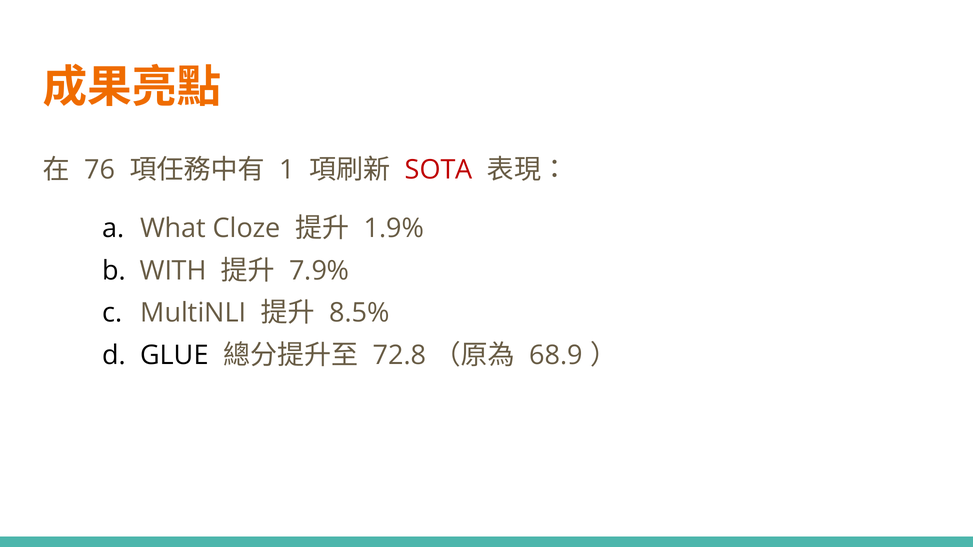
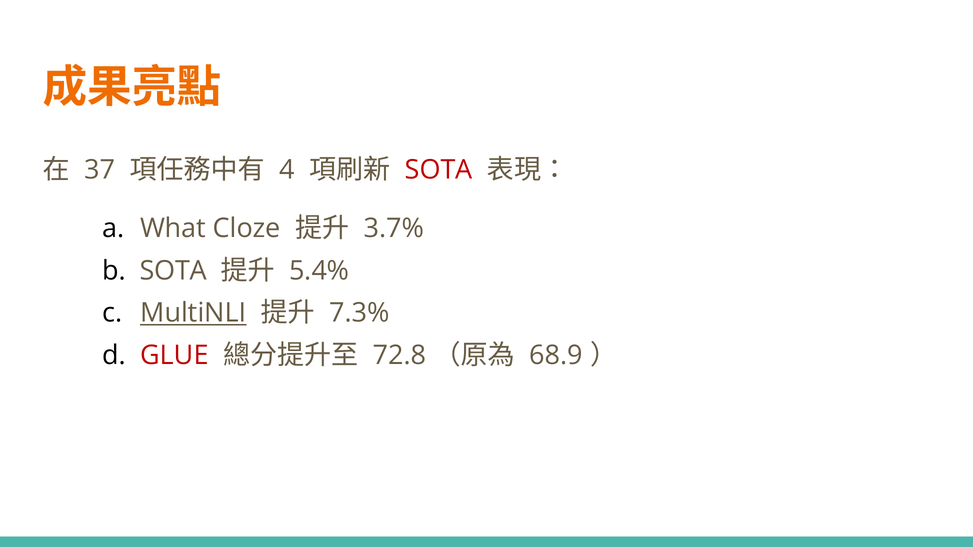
76: 76 -> 37
1: 1 -> 4
1.9%: 1.9% -> 3.7%
WITH at (173, 271): WITH -> SOTA
7.9%: 7.9% -> 5.4%
MultiNLI underline: none -> present
8.5%: 8.5% -> 7.3%
GLUE colour: black -> red
